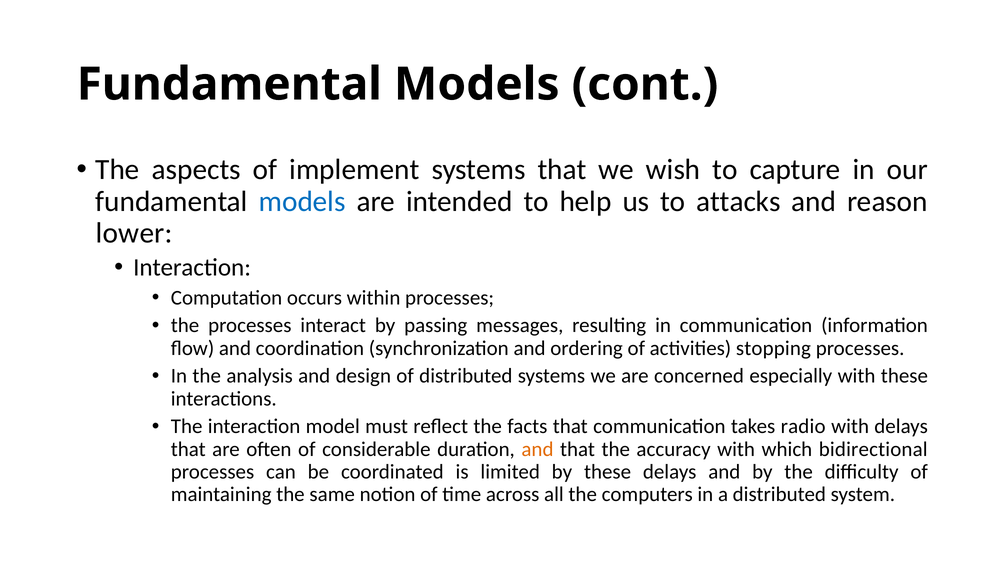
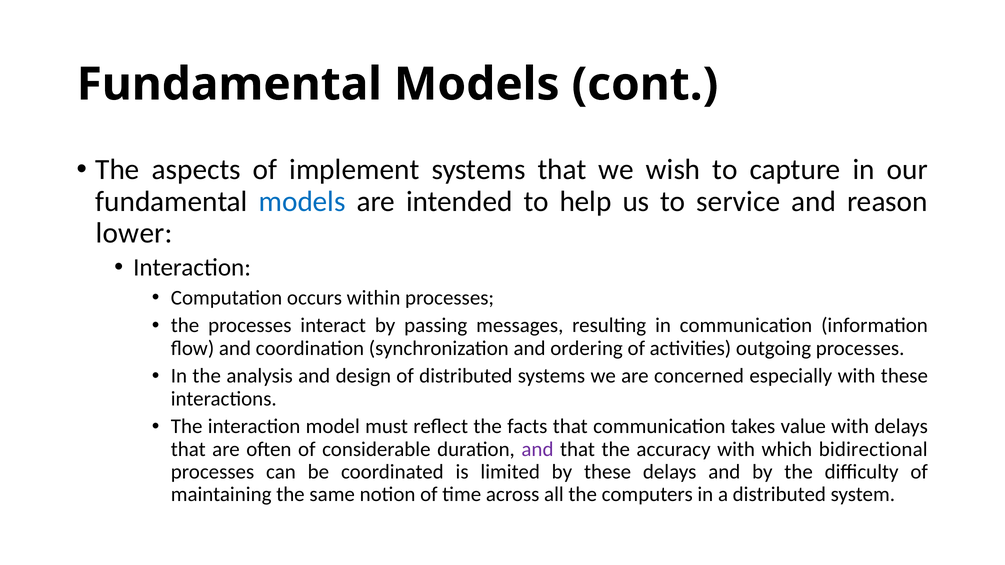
attacks: attacks -> service
stopping: stopping -> outgoing
radio: radio -> value
and at (537, 449) colour: orange -> purple
